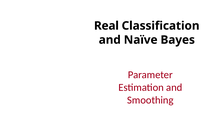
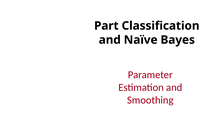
Real: Real -> Part
